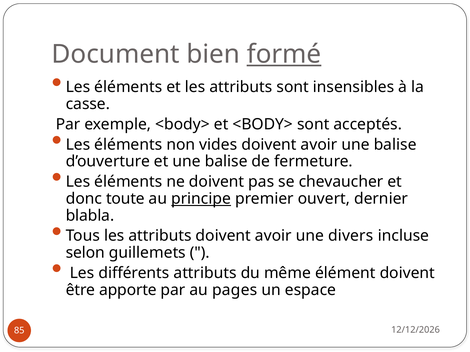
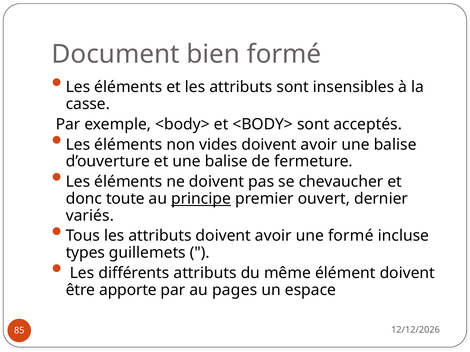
formé at (284, 54) underline: present -> none
blabla: blabla -> variés
une divers: divers -> formé
selon: selon -> types
